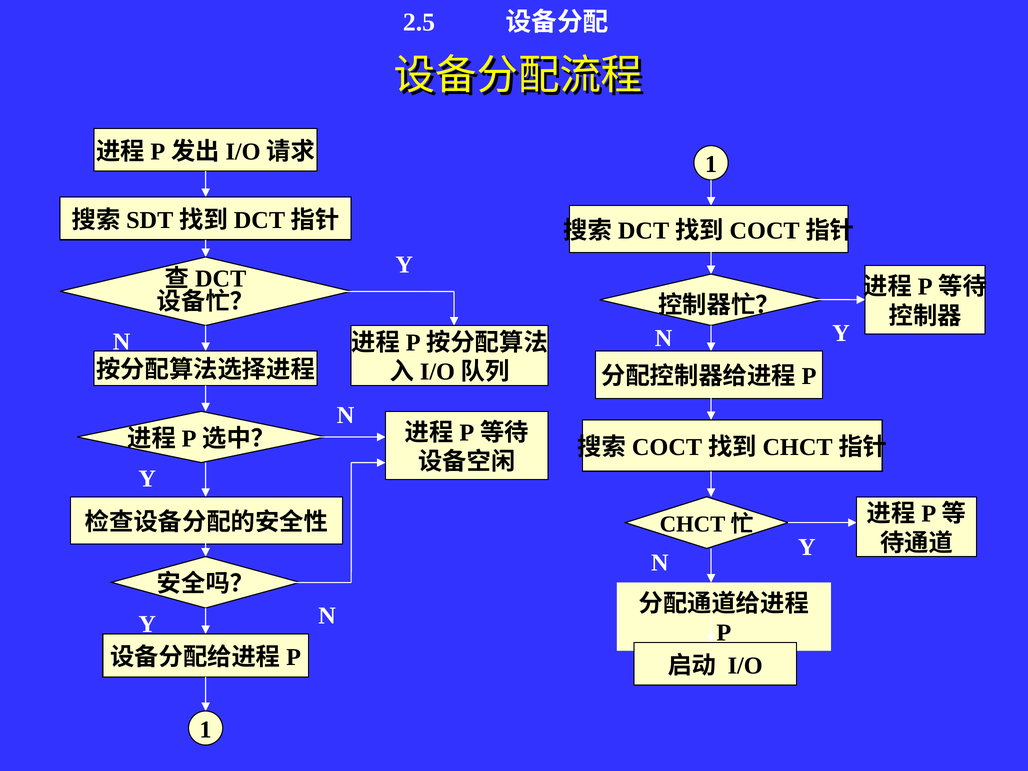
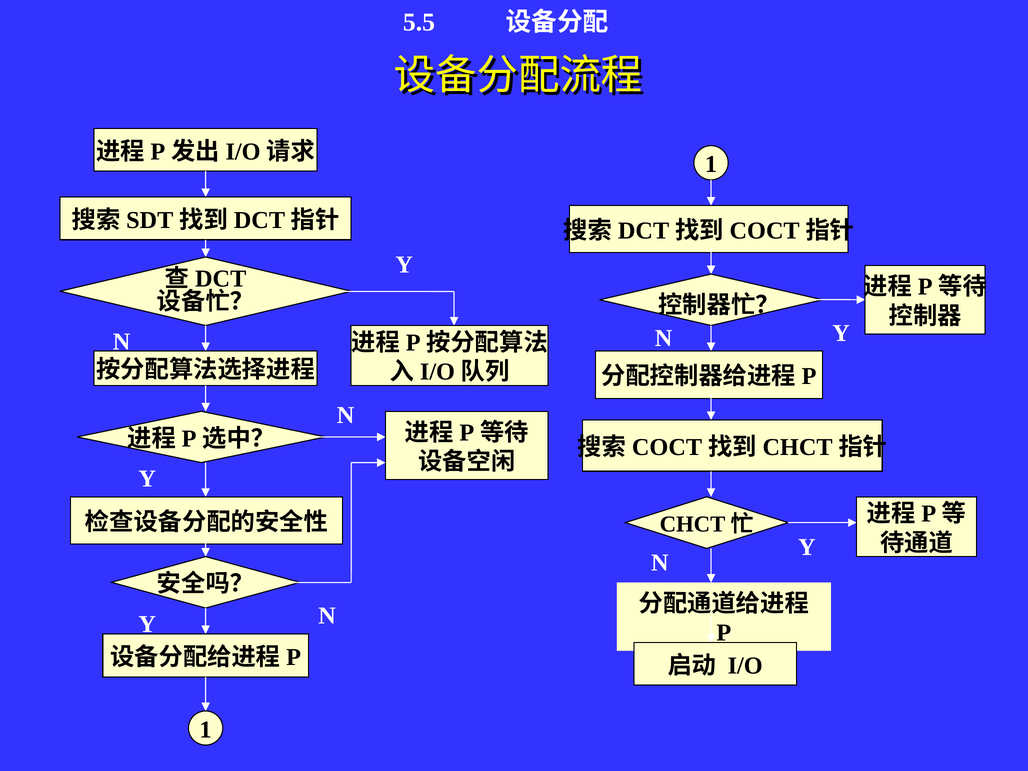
2.5: 2.5 -> 5.5
